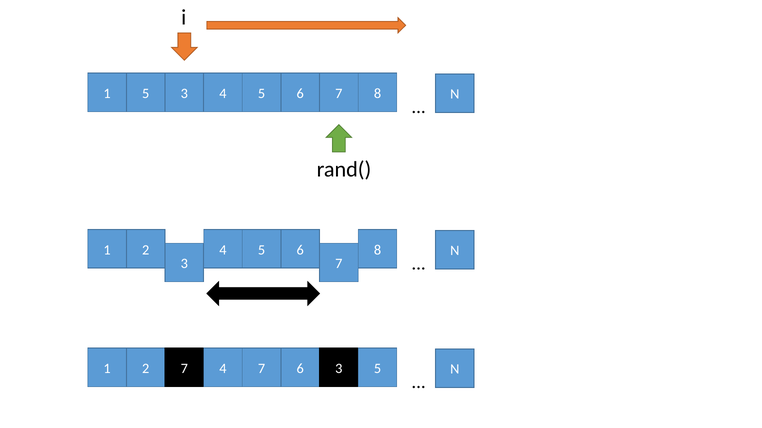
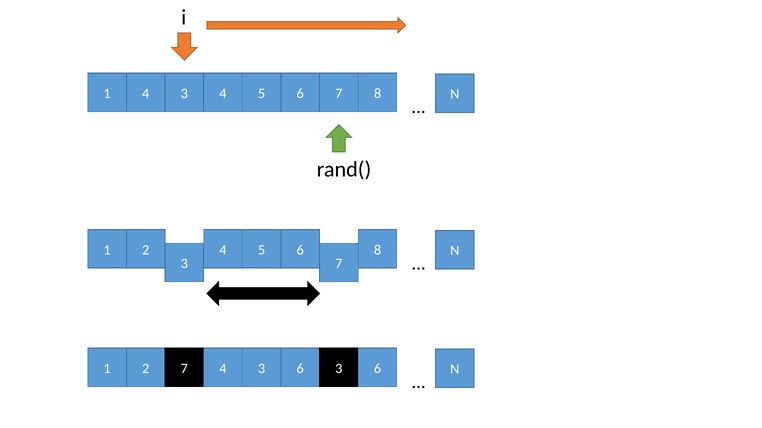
1 5: 5 -> 4
7 4 7: 7 -> 3
6 3 5: 5 -> 6
